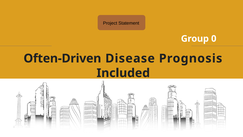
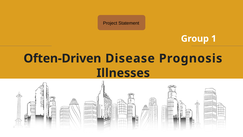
0: 0 -> 1
Included: Included -> Illnesses
